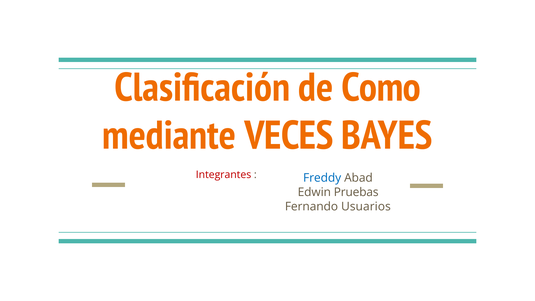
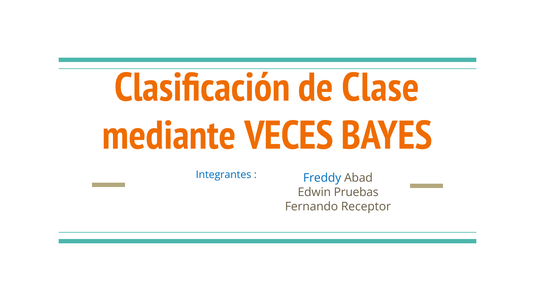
Como: Como -> Clase
Integrantes colour: red -> blue
Usuarios: Usuarios -> Receptor
